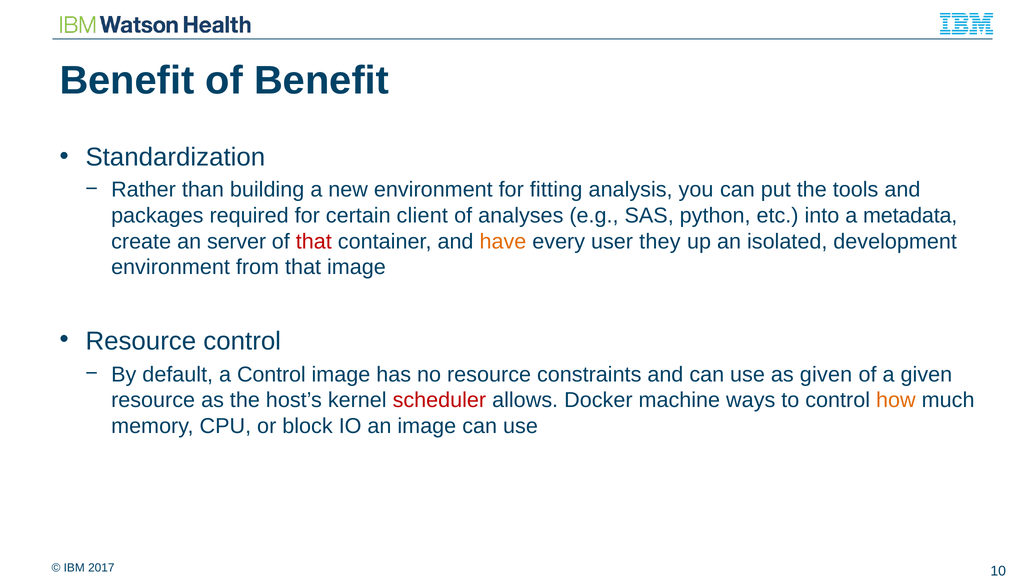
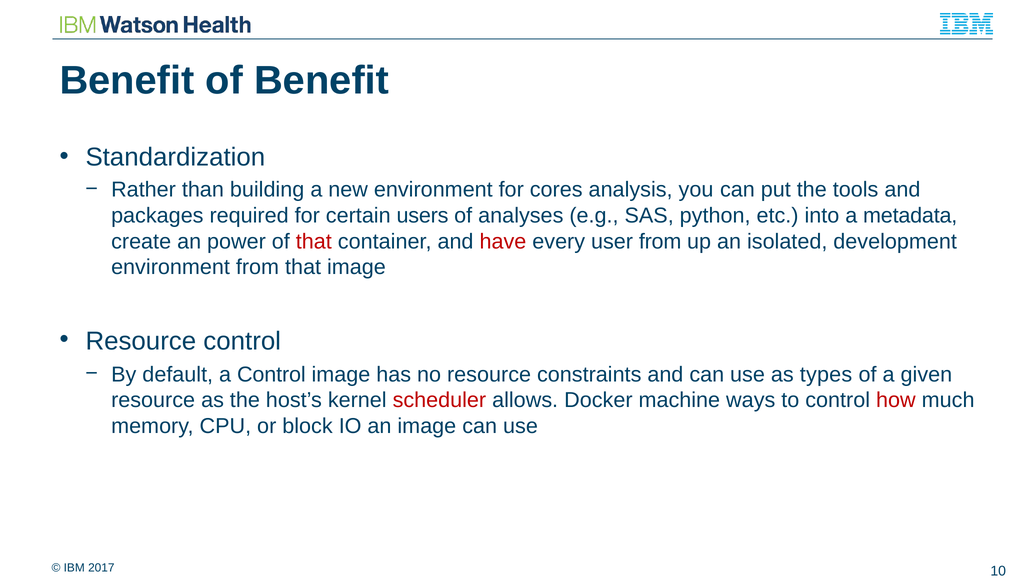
fitting: fitting -> cores
client: client -> users
server: server -> power
have colour: orange -> red
user they: they -> from
as given: given -> types
how colour: orange -> red
